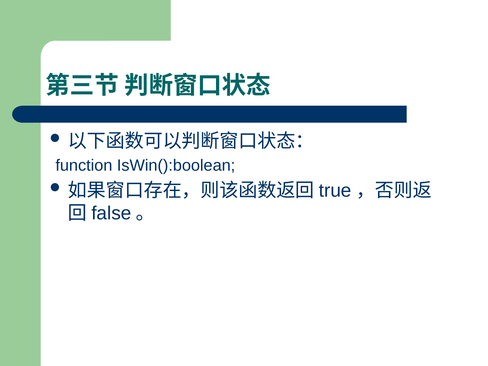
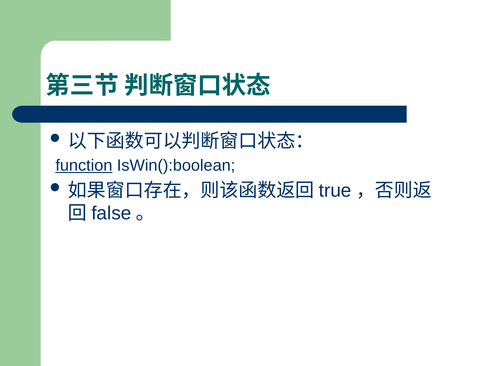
function underline: none -> present
